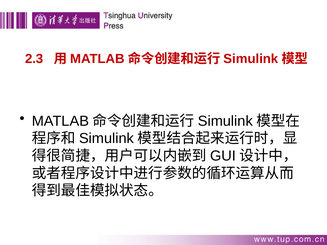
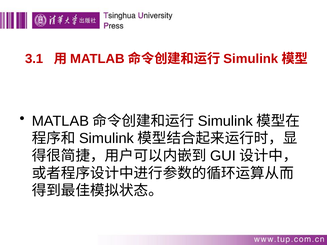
2.3: 2.3 -> 3.1
